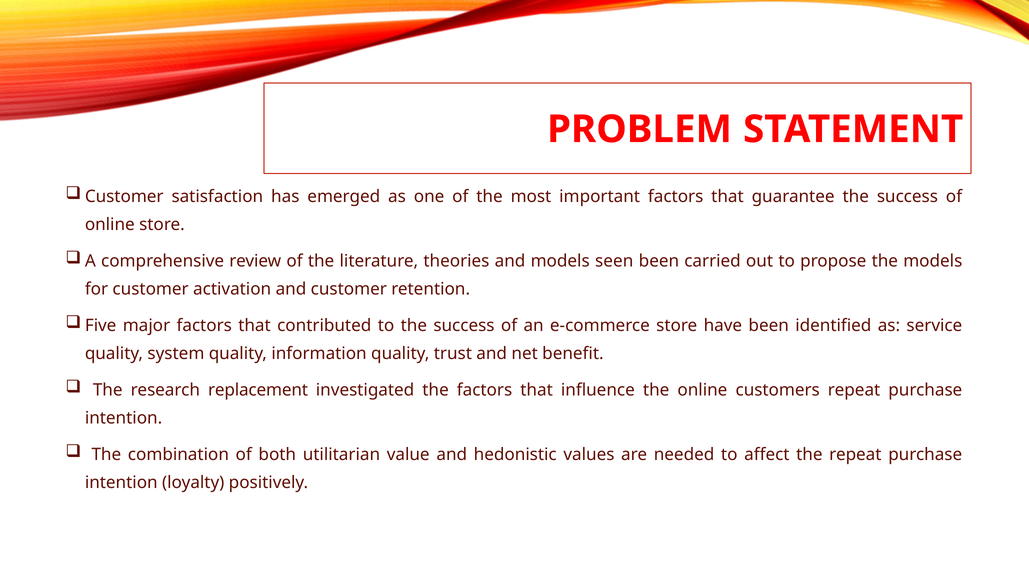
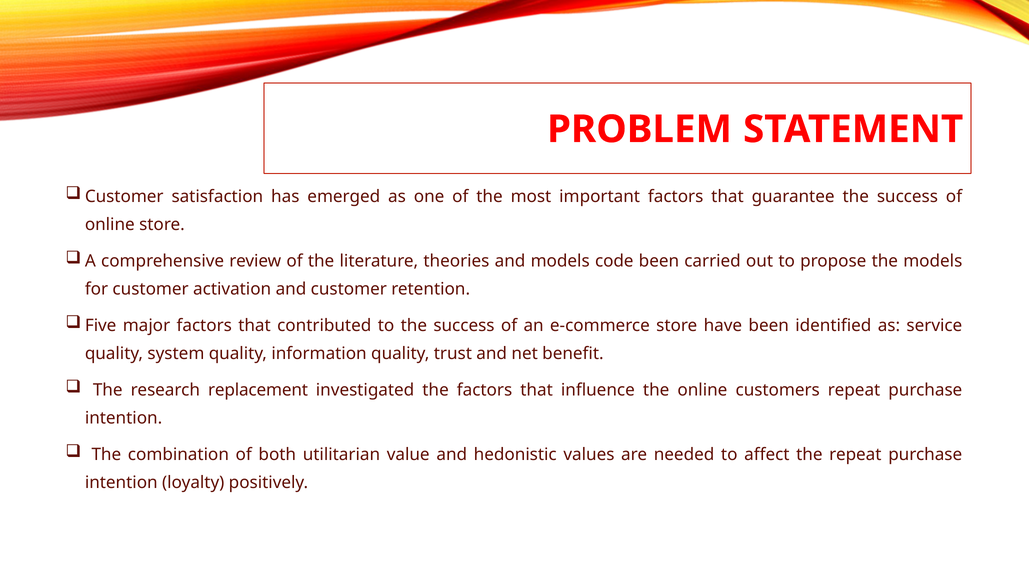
seen: seen -> code
